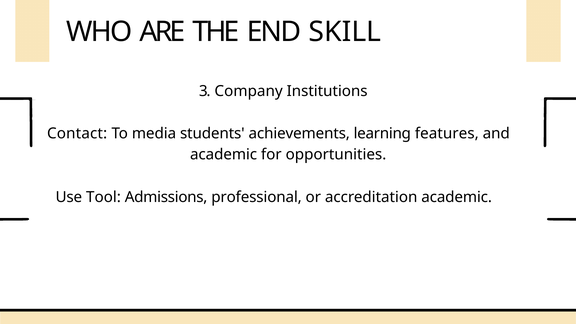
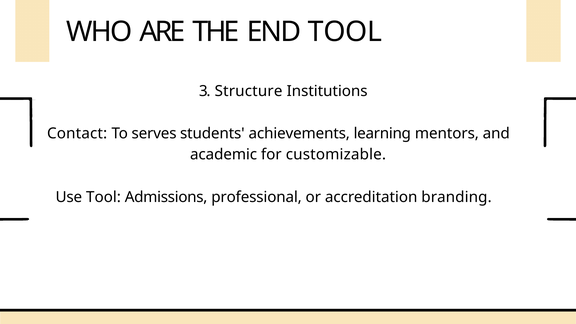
END SKILL: SKILL -> TOOL
Company: Company -> Structure
media: media -> serves
features: features -> mentors
opportunities: opportunities -> customizable
accreditation academic: academic -> branding
